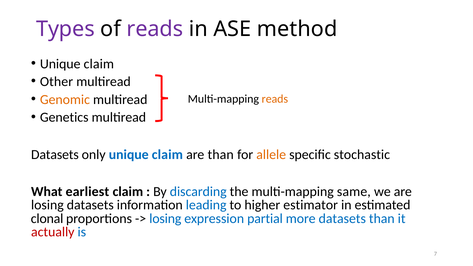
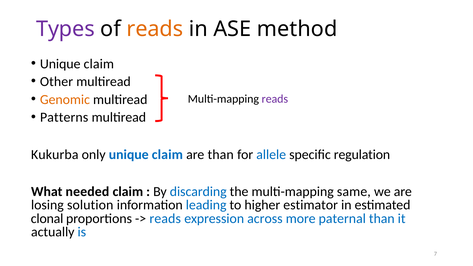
reads at (155, 29) colour: purple -> orange
reads at (275, 99) colour: orange -> purple
Genetics: Genetics -> Patterns
Datasets at (55, 155): Datasets -> Kukurba
allele colour: orange -> blue
stochastic: stochastic -> regulation
earliest: earliest -> needed
losing datasets: datasets -> solution
losing at (165, 219): losing -> reads
partial: partial -> across
more datasets: datasets -> paternal
actually colour: red -> black
